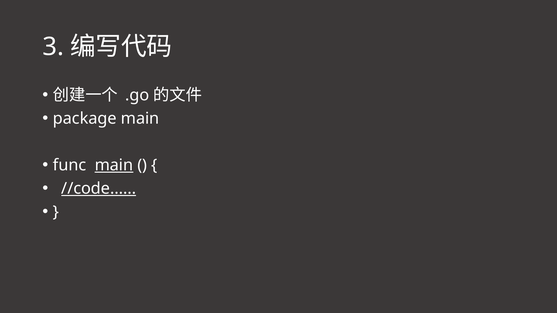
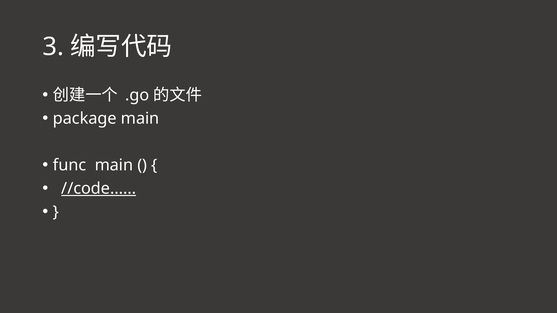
main at (114, 165) underline: present -> none
